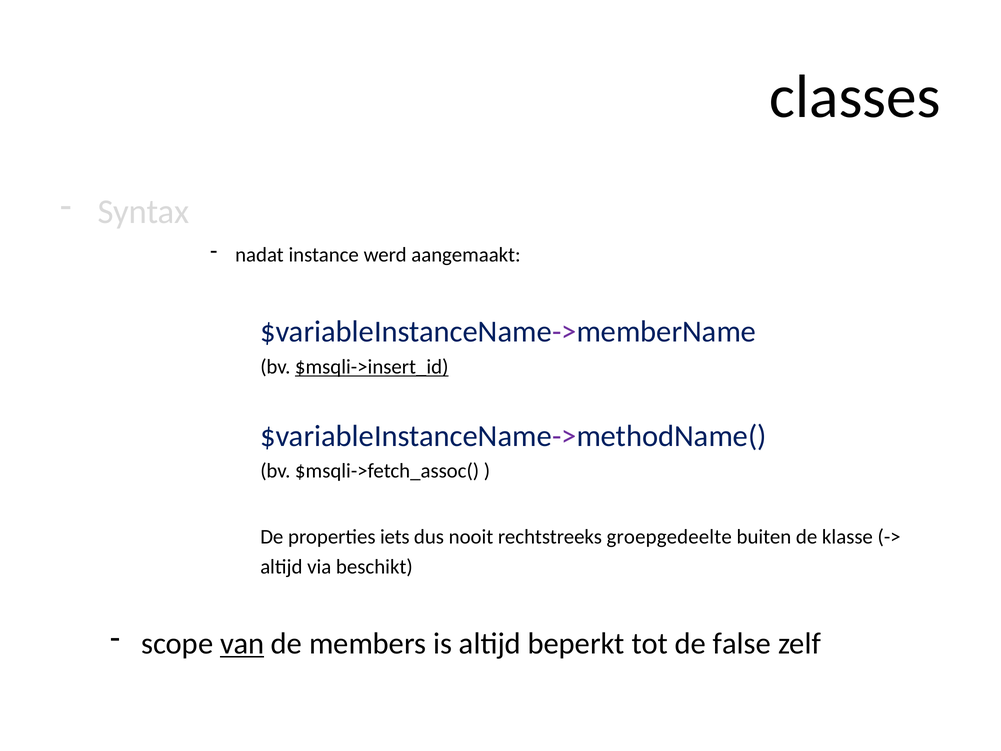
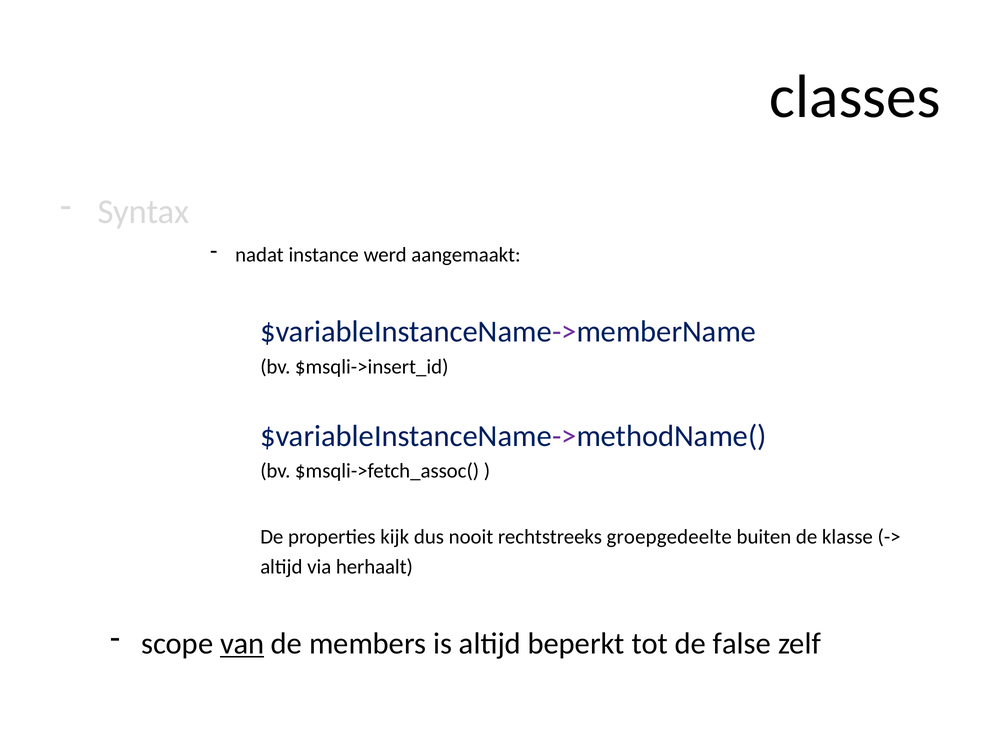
$msqli->insert_id underline: present -> none
iets: iets -> kijk
beschikt: beschikt -> herhaalt
